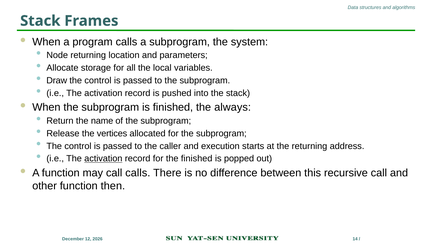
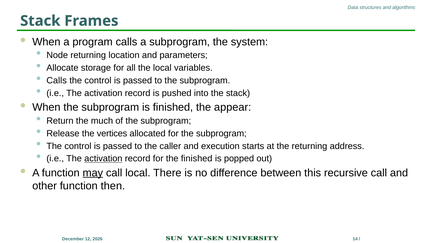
Draw at (57, 81): Draw -> Calls
always: always -> appear
name: name -> much
may underline: none -> present
call calls: calls -> local
